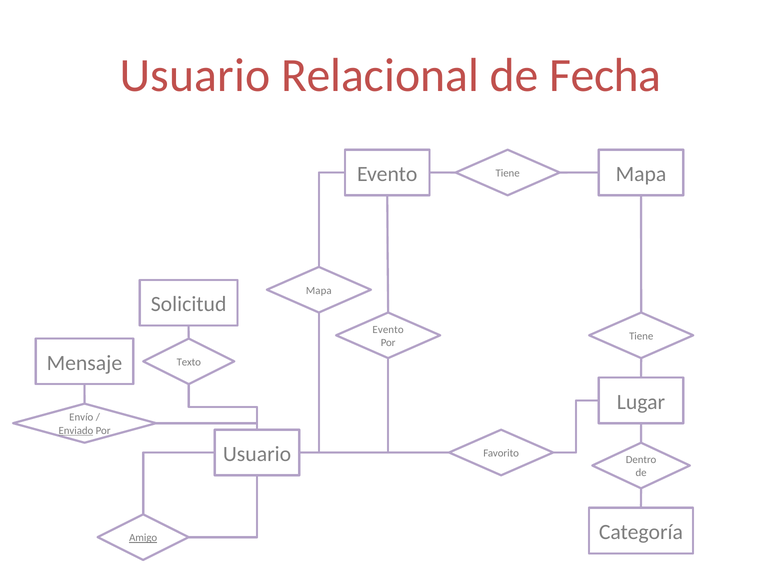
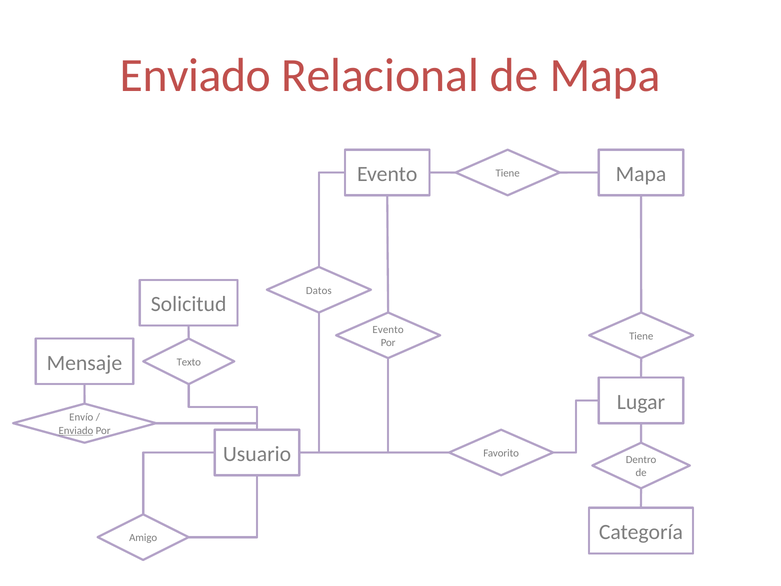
Usuario at (195, 76): Usuario -> Enviado
de Fecha: Fecha -> Mapa
Mapa at (319, 290): Mapa -> Datos
Amigo underline: present -> none
